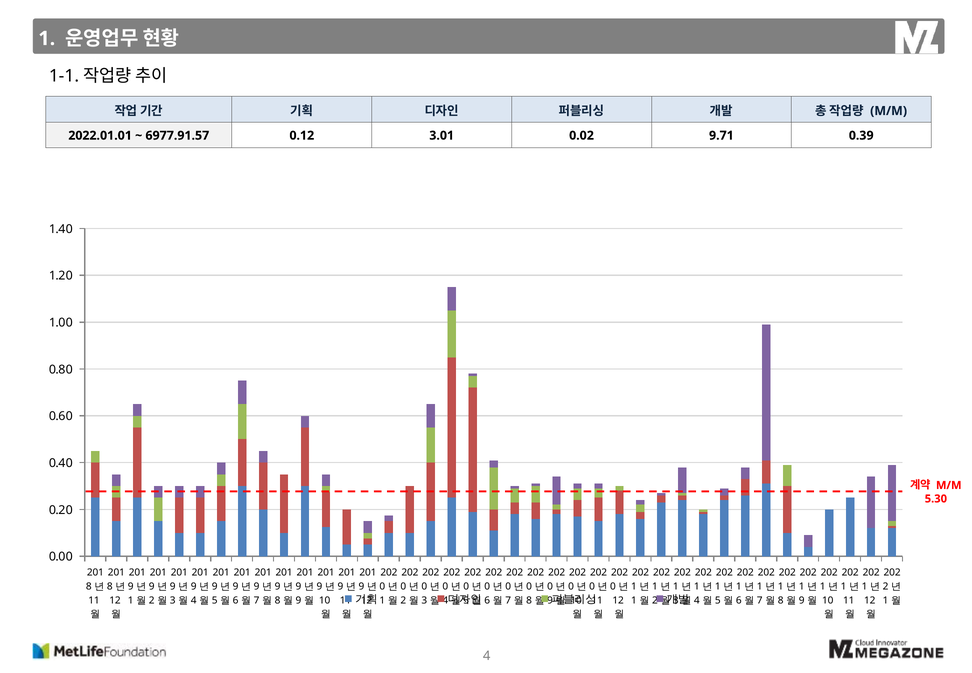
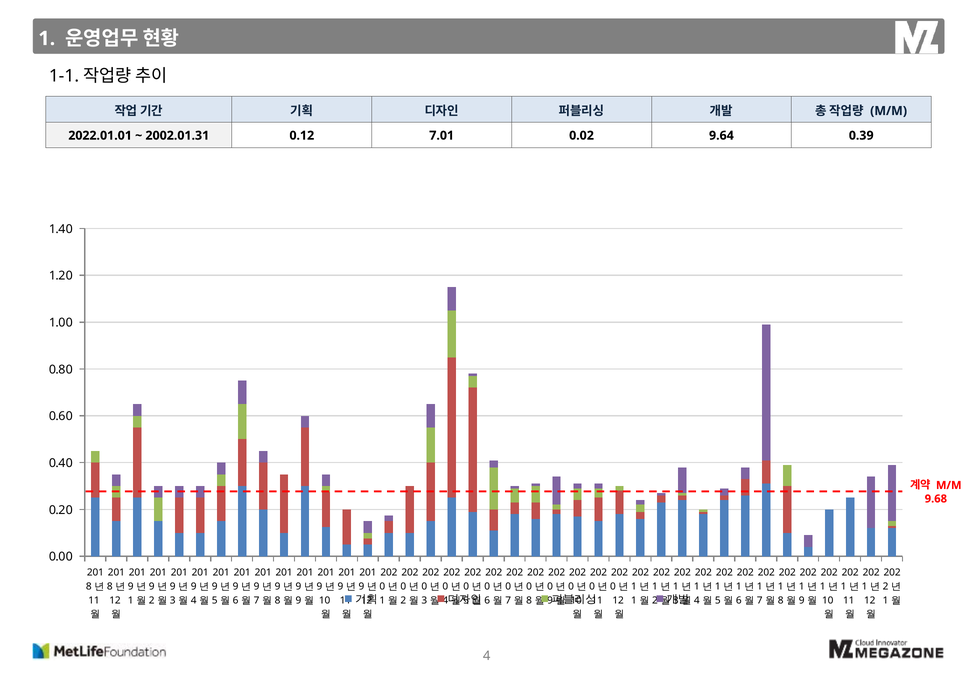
6977.91.57: 6977.91.57 -> 2002.01.31
3.01: 3.01 -> 7.01
9.71: 9.71 -> 9.64
5.30: 5.30 -> 9.68
